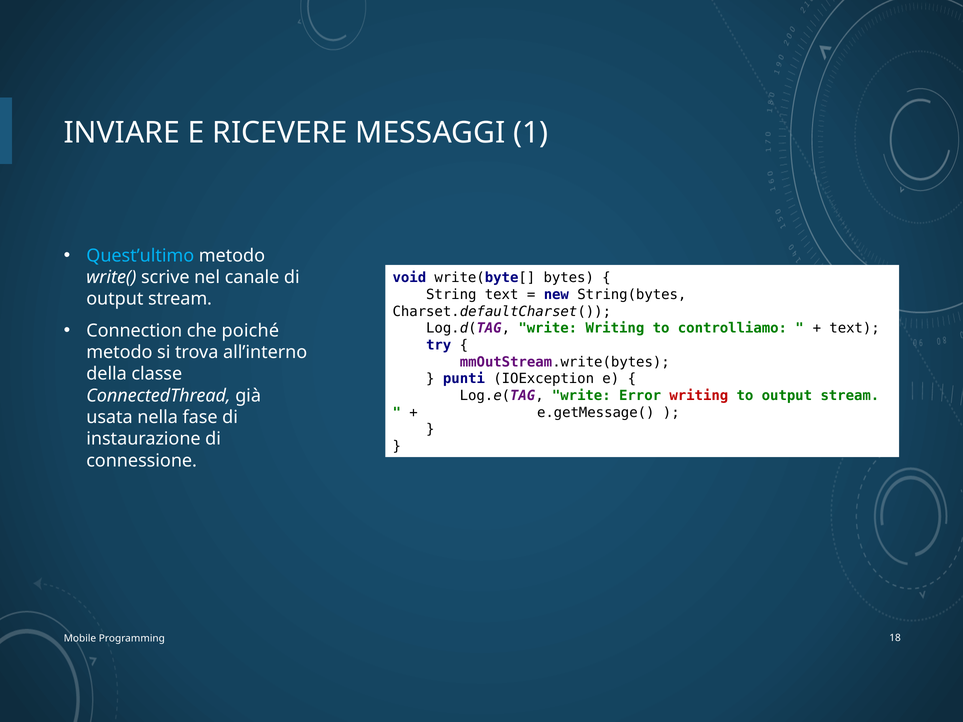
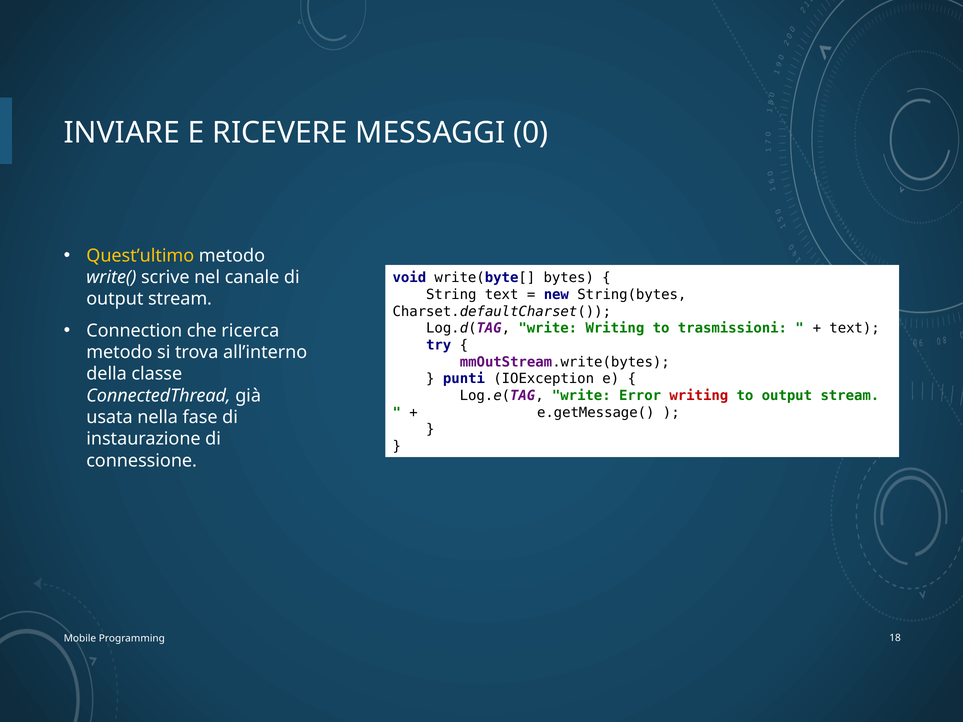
1: 1 -> 0
Quest’ultimo colour: light blue -> yellow
poiché: poiché -> ricerca
controlliamo: controlliamo -> trasmissioni
